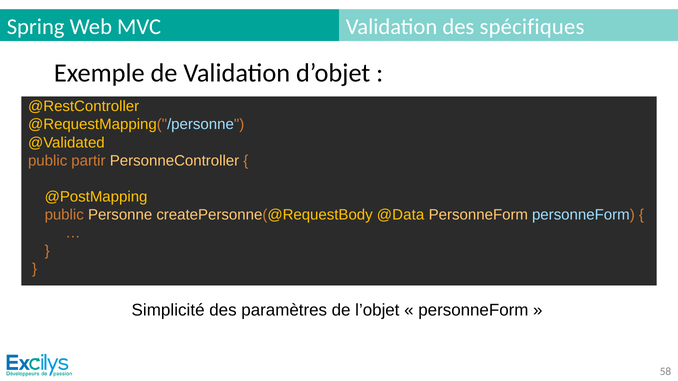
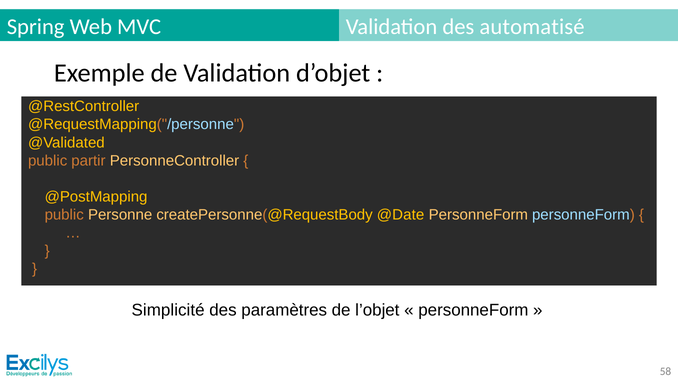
spécifiques: spécifiques -> automatisé
@Data: @Data -> @Date
